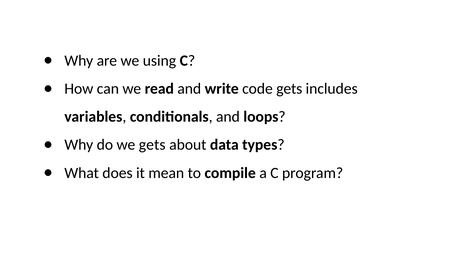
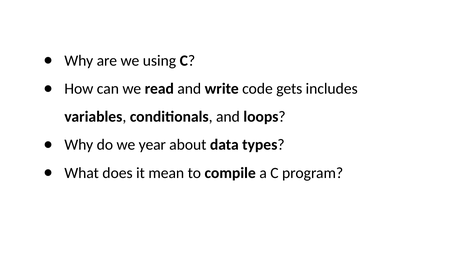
we gets: gets -> year
